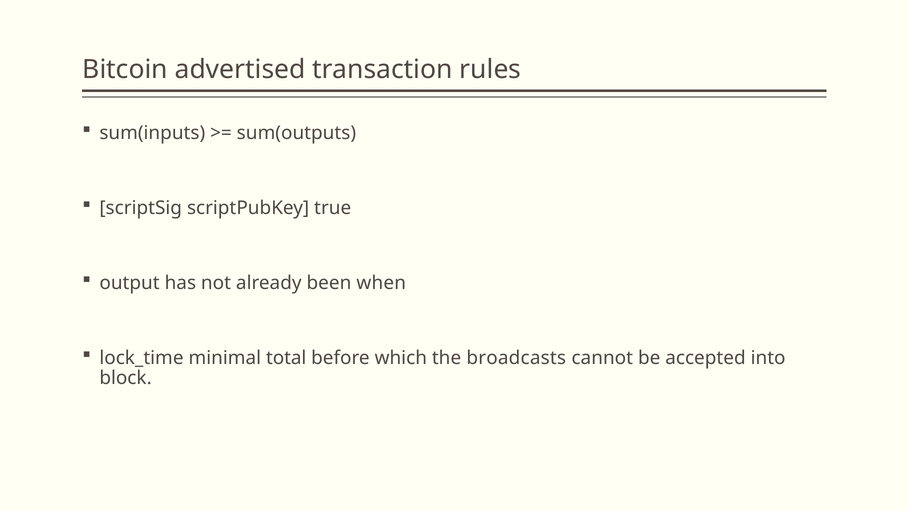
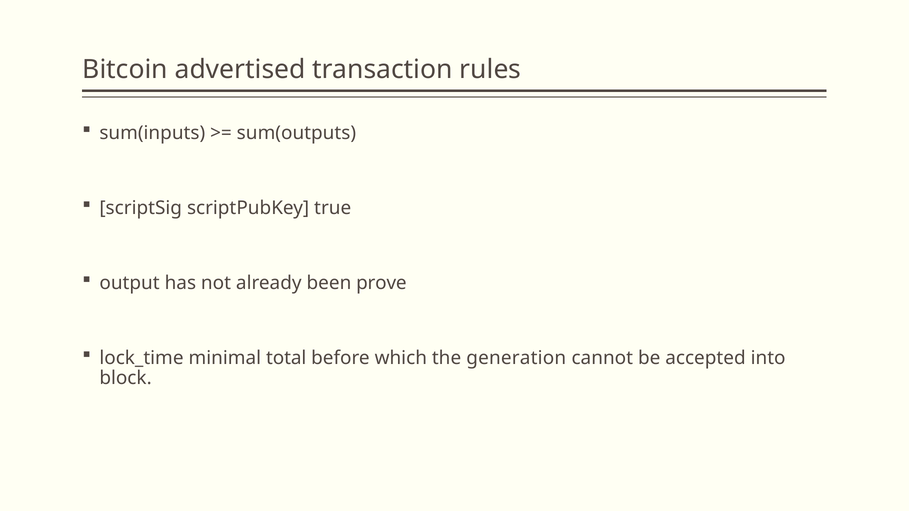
when: when -> prove
broadcasts: broadcasts -> generation
